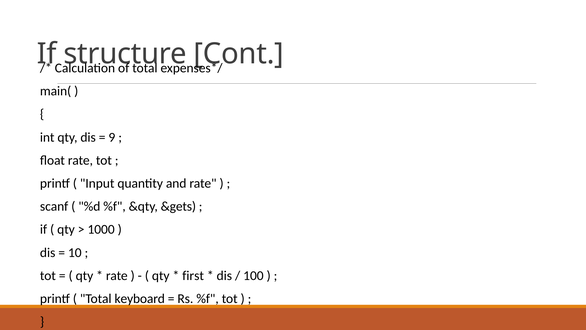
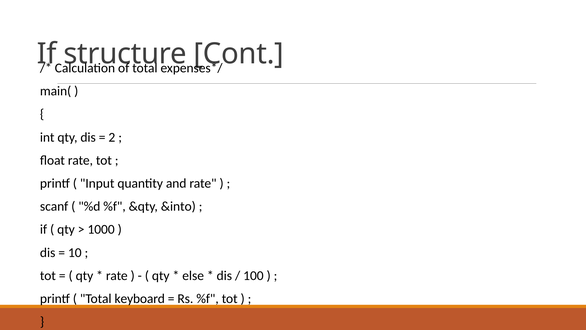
9: 9 -> 2
&gets: &gets -> &into
first: first -> else
